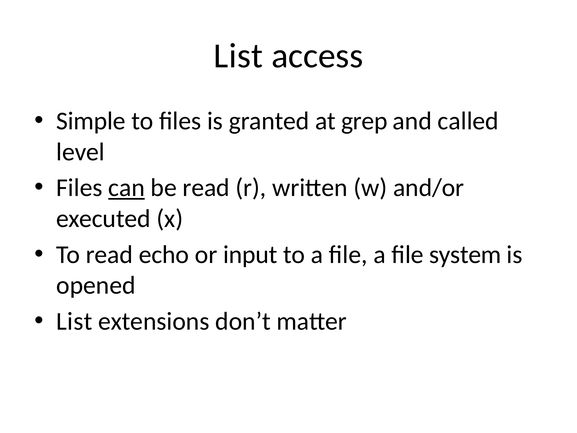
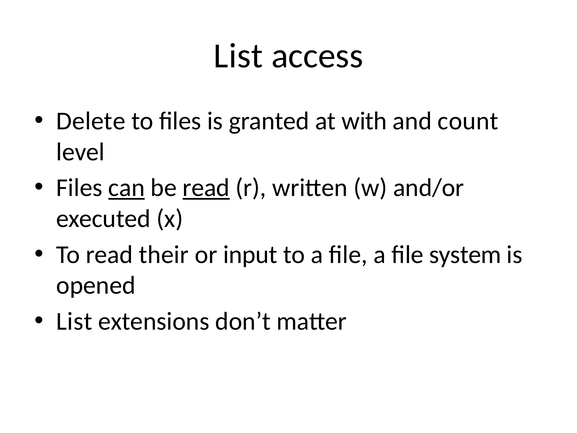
Simple: Simple -> Delete
grep: grep -> with
called: called -> count
read at (206, 188) underline: none -> present
echo: echo -> their
